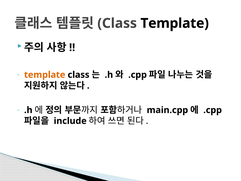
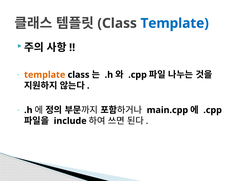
Template at (175, 23) colour: black -> blue
